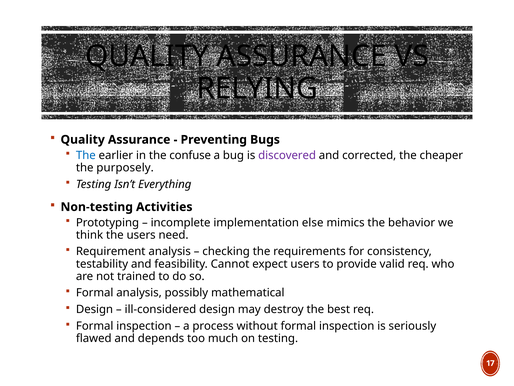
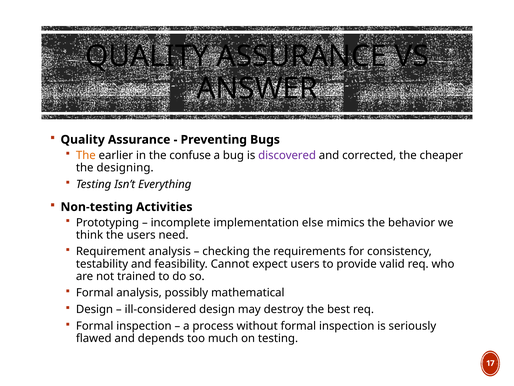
RELYING: RELYING -> ANSWER
The at (86, 155) colour: blue -> orange
purposely: purposely -> designing
